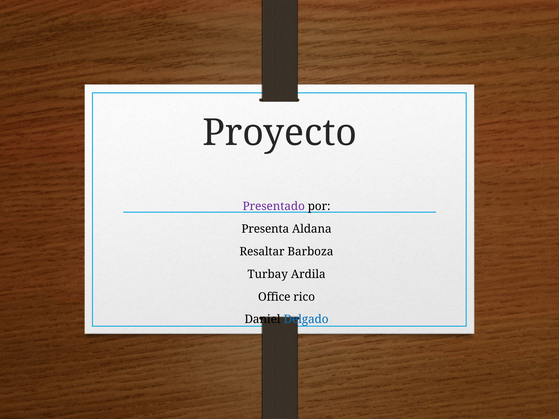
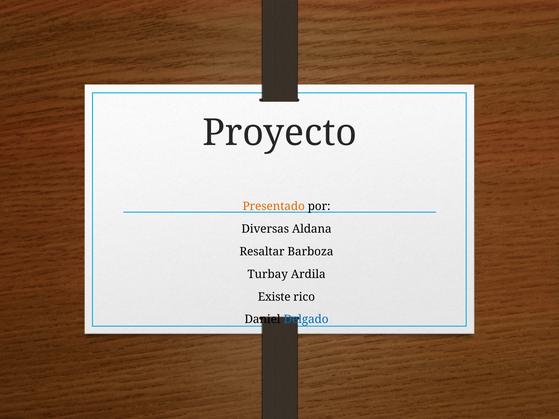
Presentado colour: purple -> orange
Presenta: Presenta -> Diversas
Office: Office -> Existe
